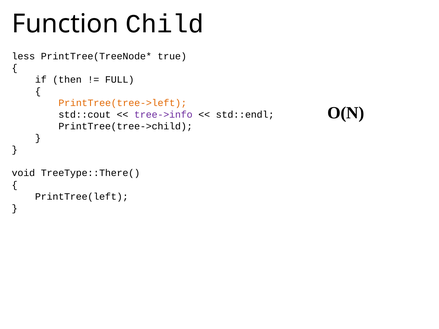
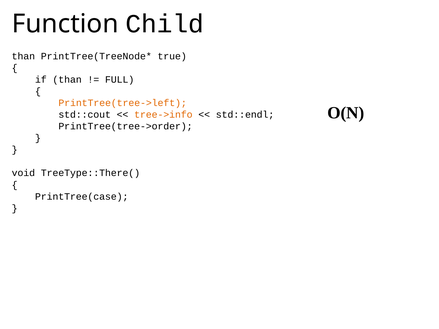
less at (23, 56): less -> than
if then: then -> than
tree->info colour: purple -> orange
PrintTree(tree->child: PrintTree(tree->child -> PrintTree(tree->order
PrintTree(left: PrintTree(left -> PrintTree(case
